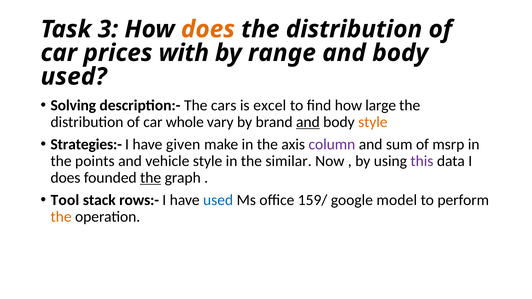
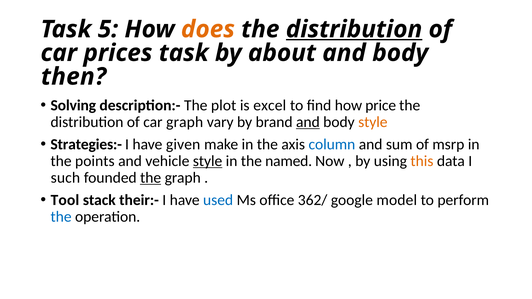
3: 3 -> 5
distribution at (354, 29) underline: none -> present
prices with: with -> task
range: range -> about
used at (74, 77): used -> then
cars: cars -> plot
large: large -> price
car whole: whole -> graph
column colour: purple -> blue
style at (208, 161) underline: none -> present
similar: similar -> named
this colour: purple -> orange
does at (65, 178): does -> such
rows:-: rows:- -> their:-
159/: 159/ -> 362/
the at (61, 217) colour: orange -> blue
